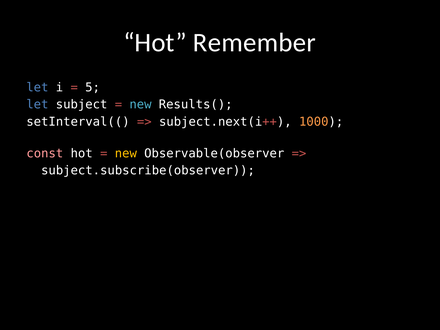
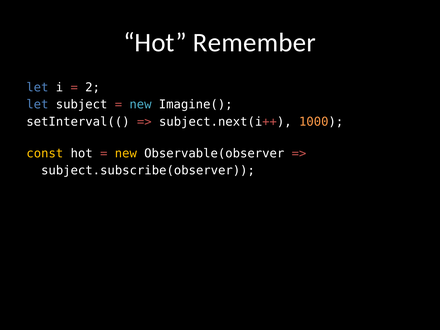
5: 5 -> 2
Results(: Results( -> Imagine(
const colour: pink -> yellow
